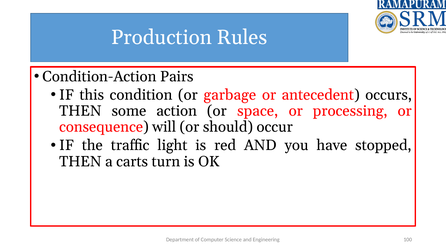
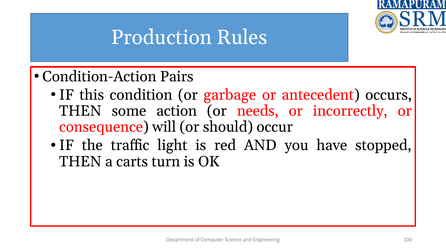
space: space -> needs
processing: processing -> incorrectly
